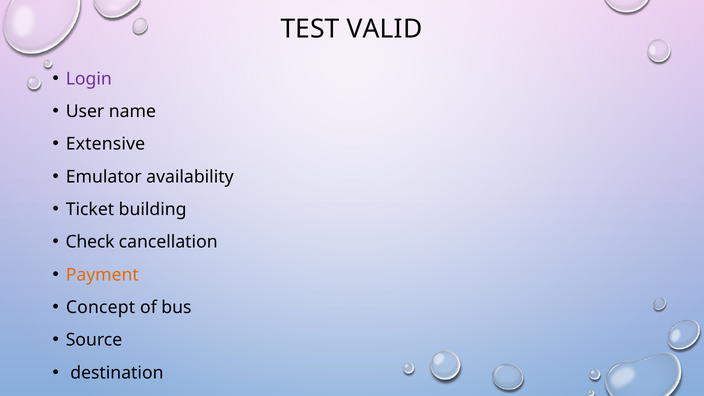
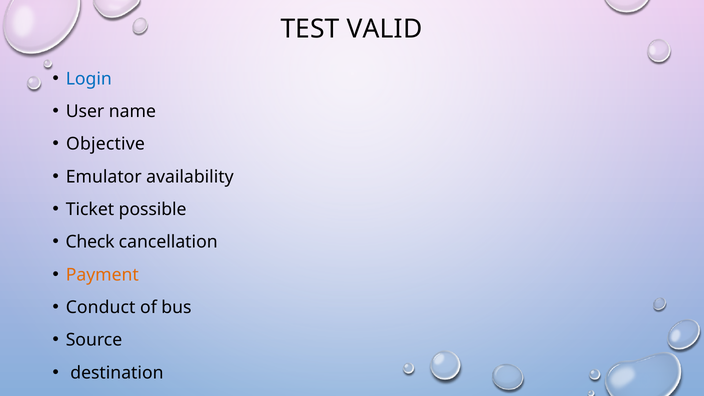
Login colour: purple -> blue
Extensive: Extensive -> Objective
building: building -> possible
Concept: Concept -> Conduct
